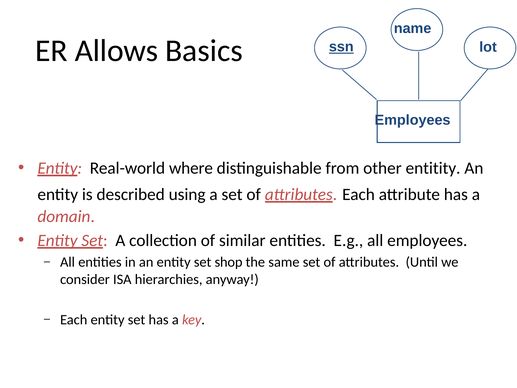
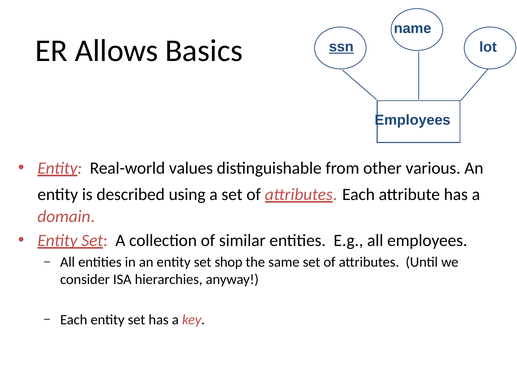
where: where -> values
entitity: entitity -> various
